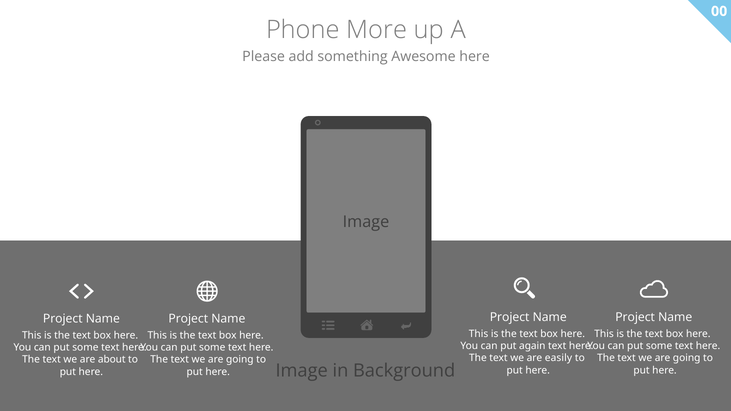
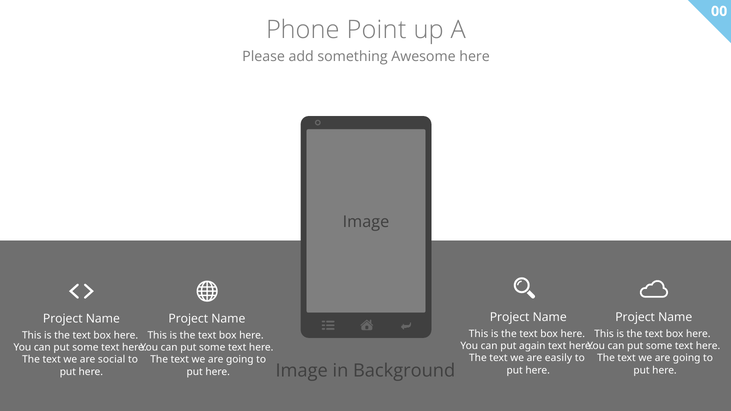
More: More -> Point
about: about -> social
